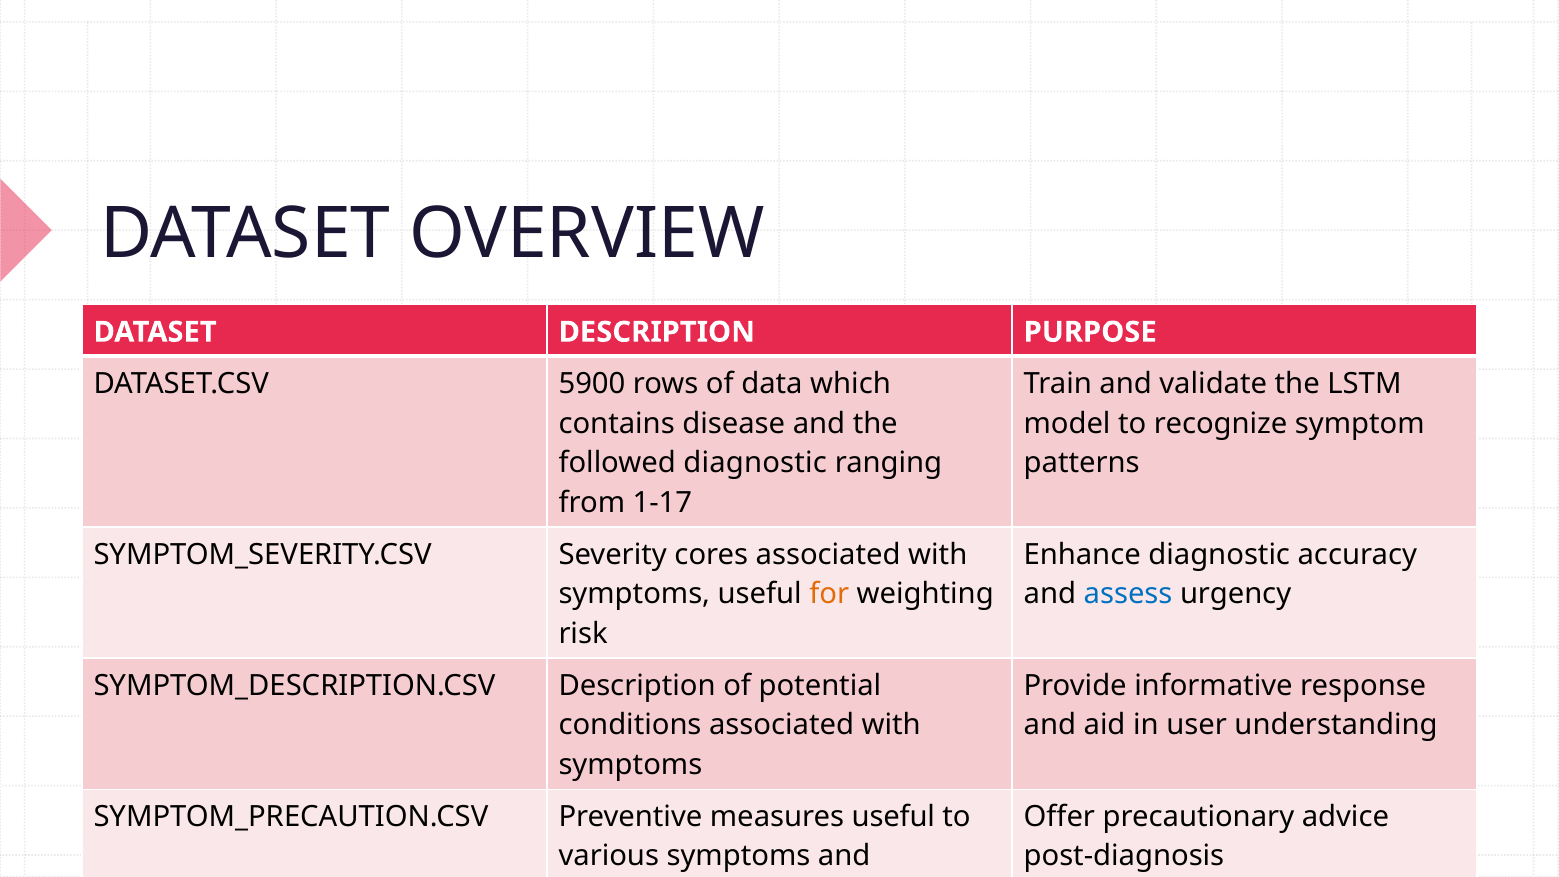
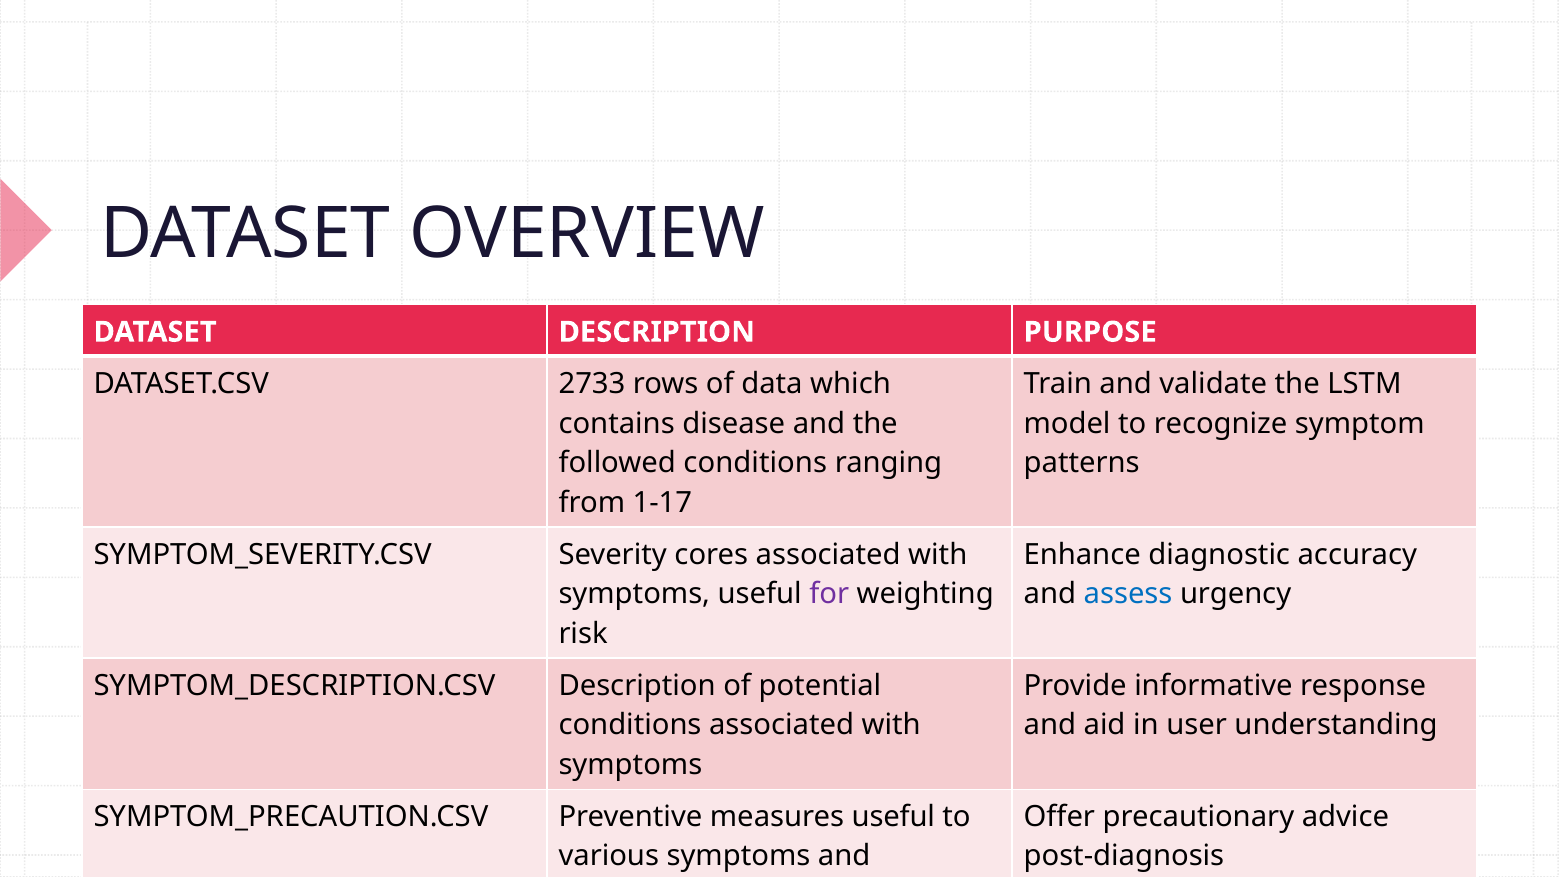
5900: 5900 -> 2733
followed diagnostic: diagnostic -> conditions
for colour: orange -> purple
